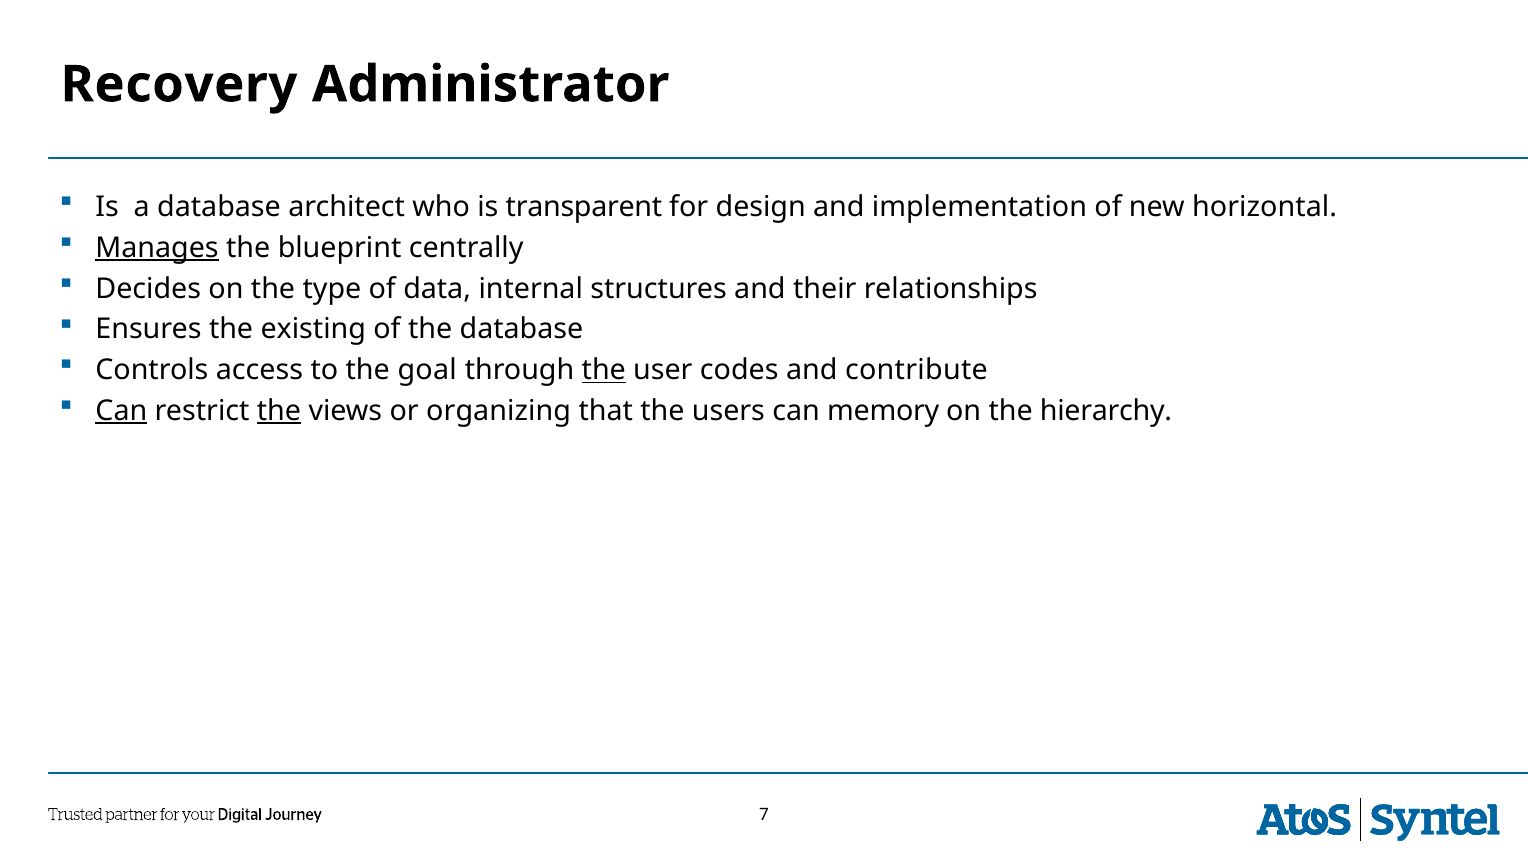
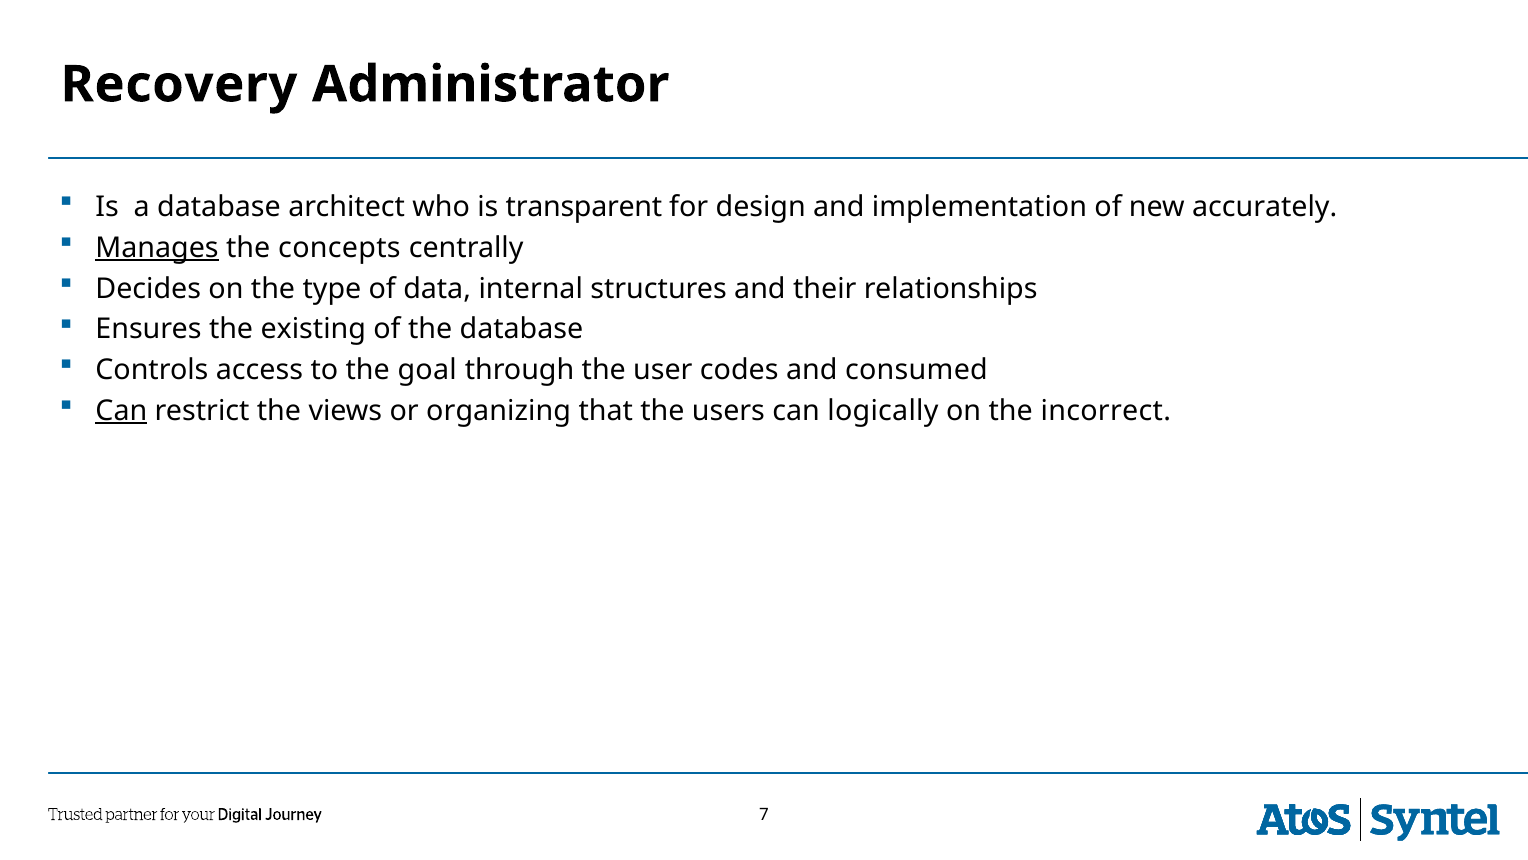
horizontal: horizontal -> accurately
blueprint: blueprint -> concepts
the at (604, 370) underline: present -> none
contribute: contribute -> consumed
the at (279, 411) underline: present -> none
memory: memory -> logically
hierarchy: hierarchy -> incorrect
